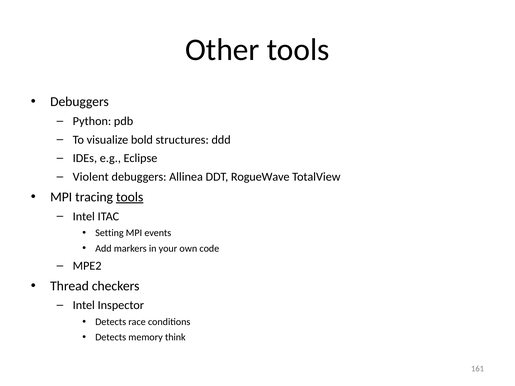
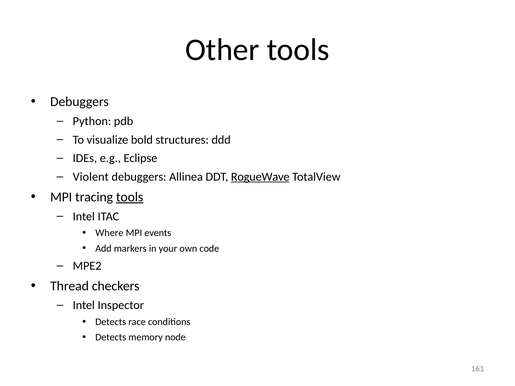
RogueWave underline: none -> present
Setting: Setting -> Where
think: think -> node
